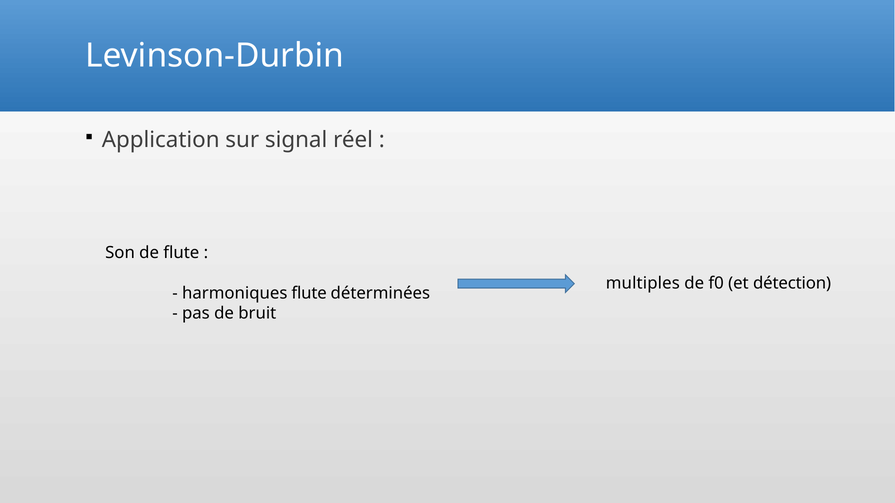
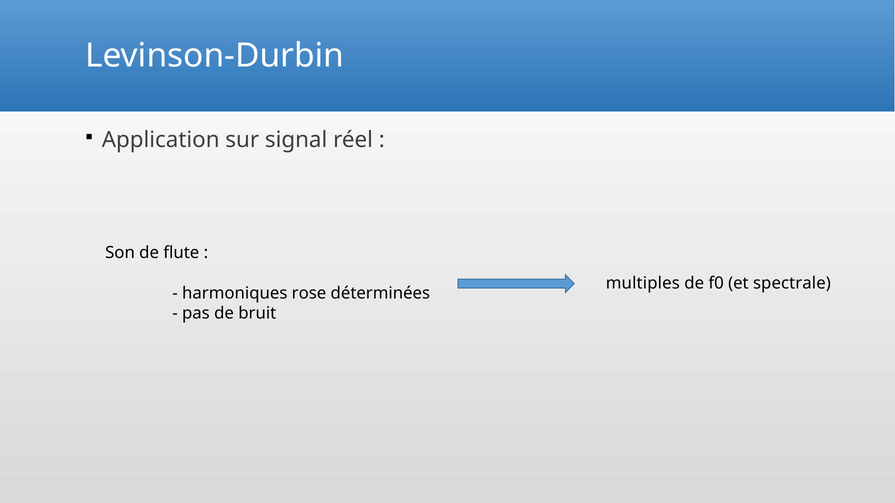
détection: détection -> spectrale
harmoniques flute: flute -> rose
